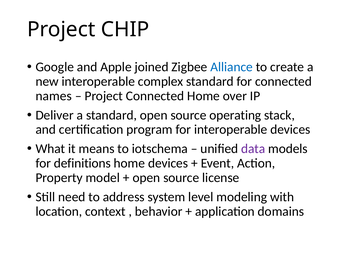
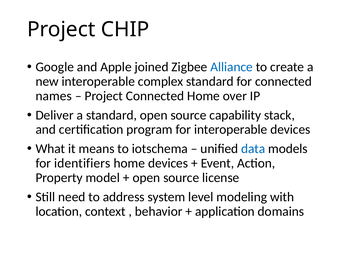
operating: operating -> capability
data colour: purple -> blue
definitions: definitions -> identifiers
